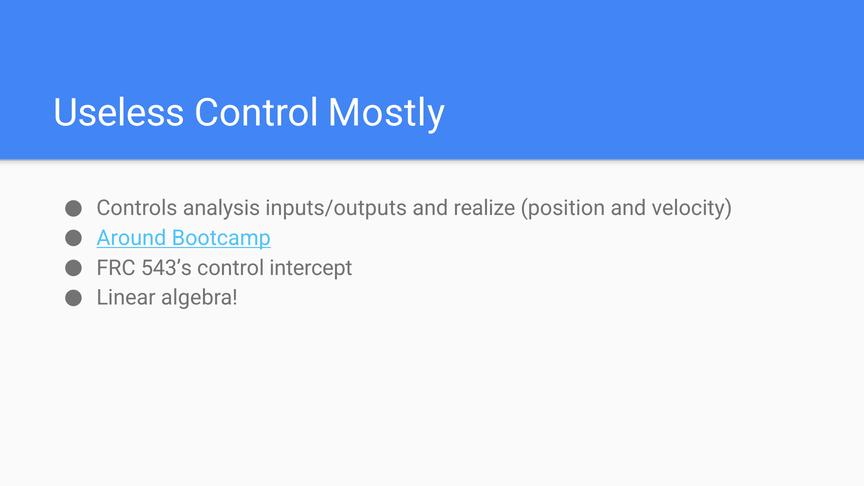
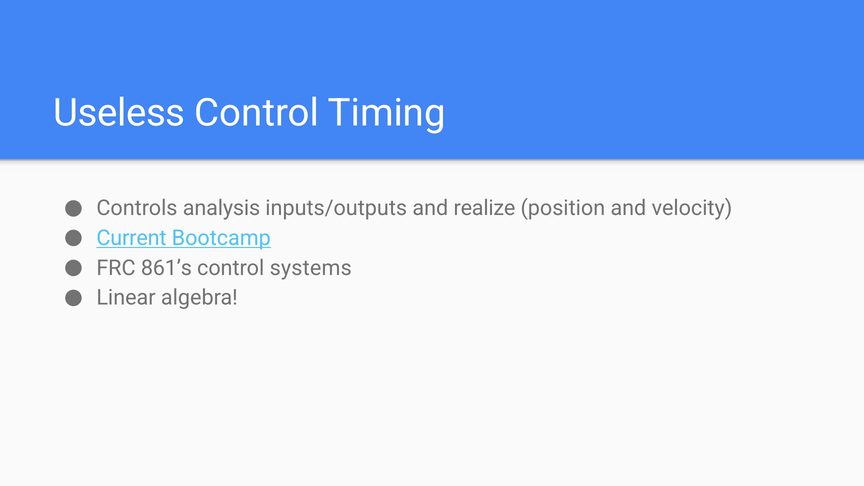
Mostly: Mostly -> Timing
Around: Around -> Current
543’s: 543’s -> 861’s
intercept: intercept -> systems
